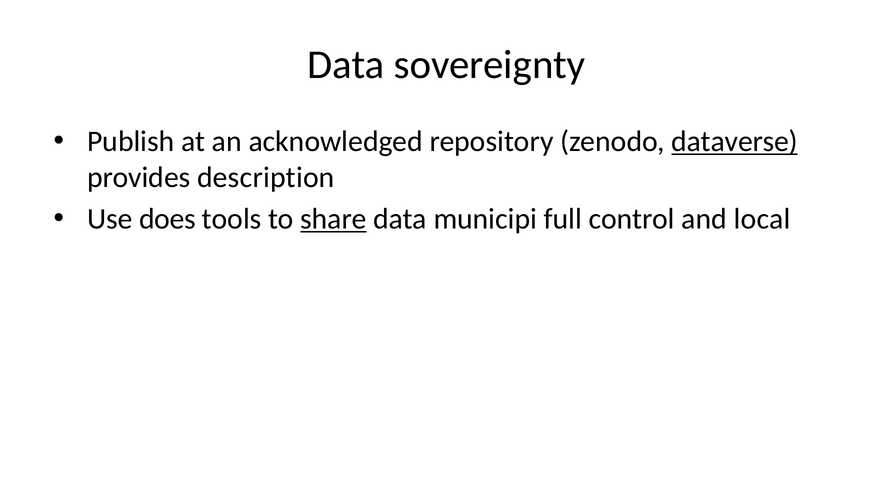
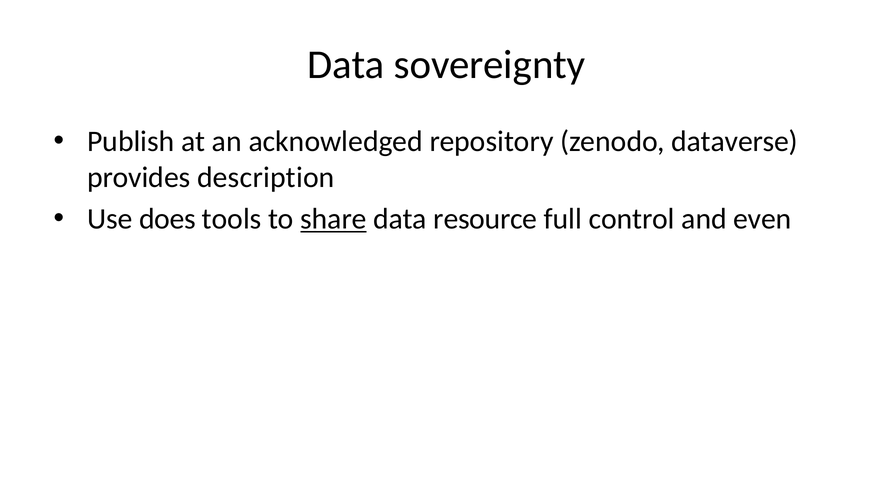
dataverse underline: present -> none
municipi: municipi -> resource
local: local -> even
